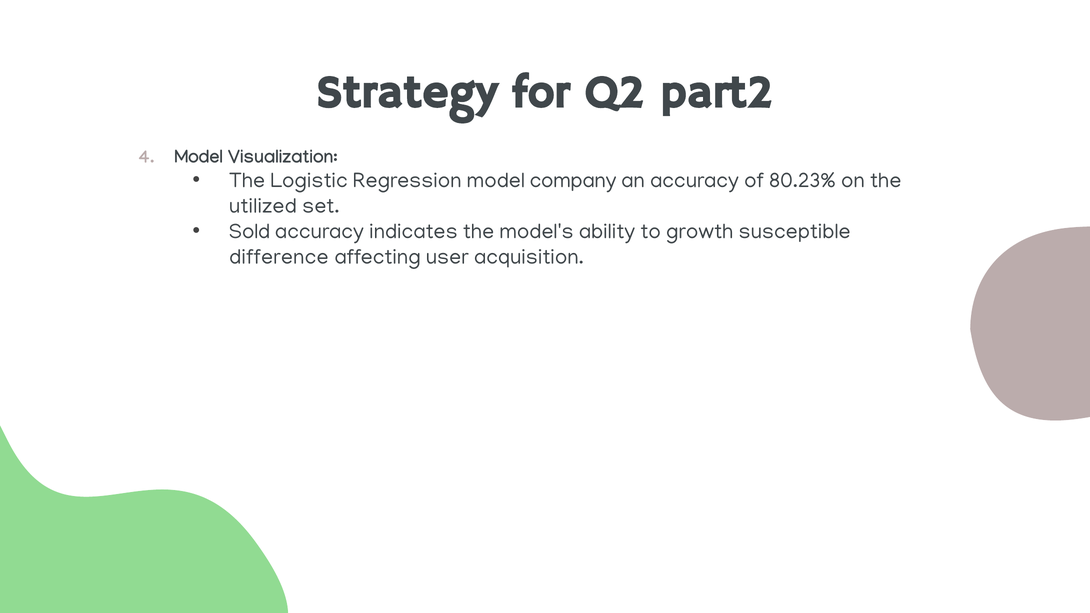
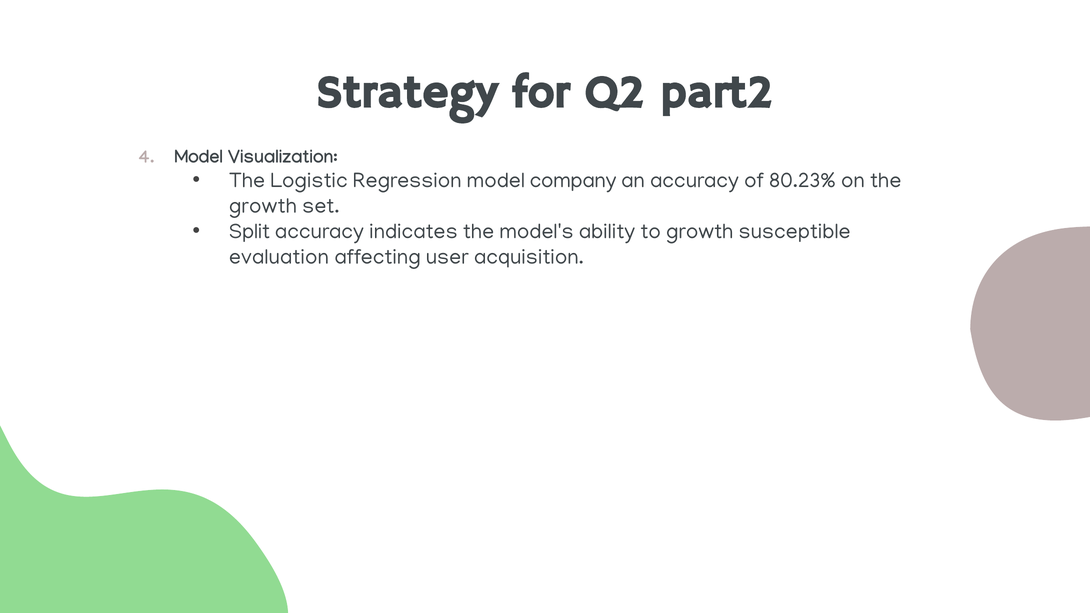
utilized at (263, 206): utilized -> growth
Sold: Sold -> Split
difference: difference -> evaluation
